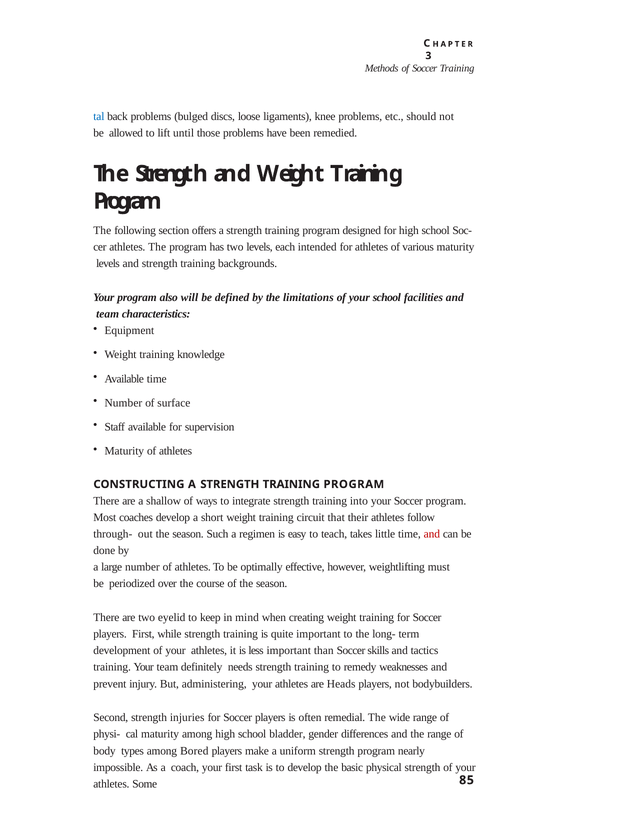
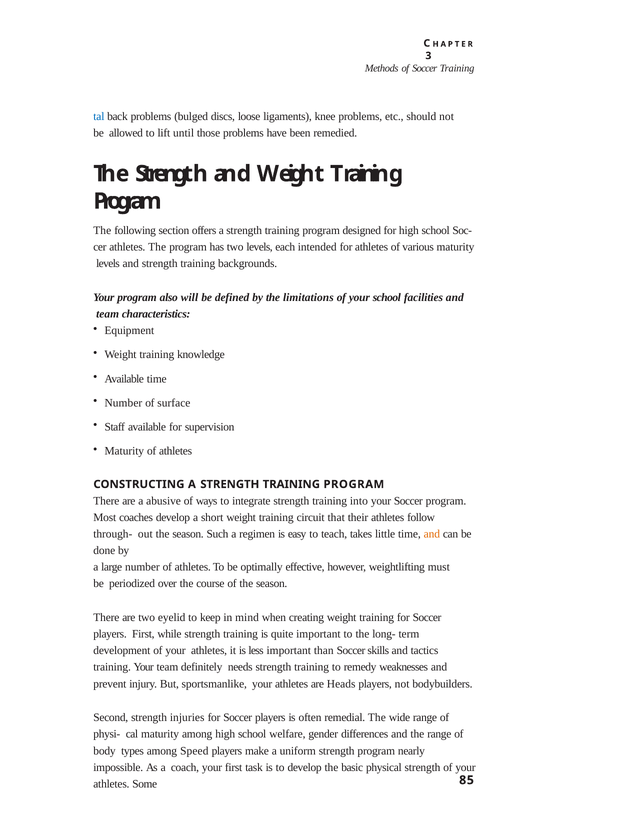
shallow: shallow -> abusive
and at (432, 534) colour: red -> orange
administering: administering -> sportsmanlike
bladder: bladder -> welfare
Bored: Bored -> Speed
